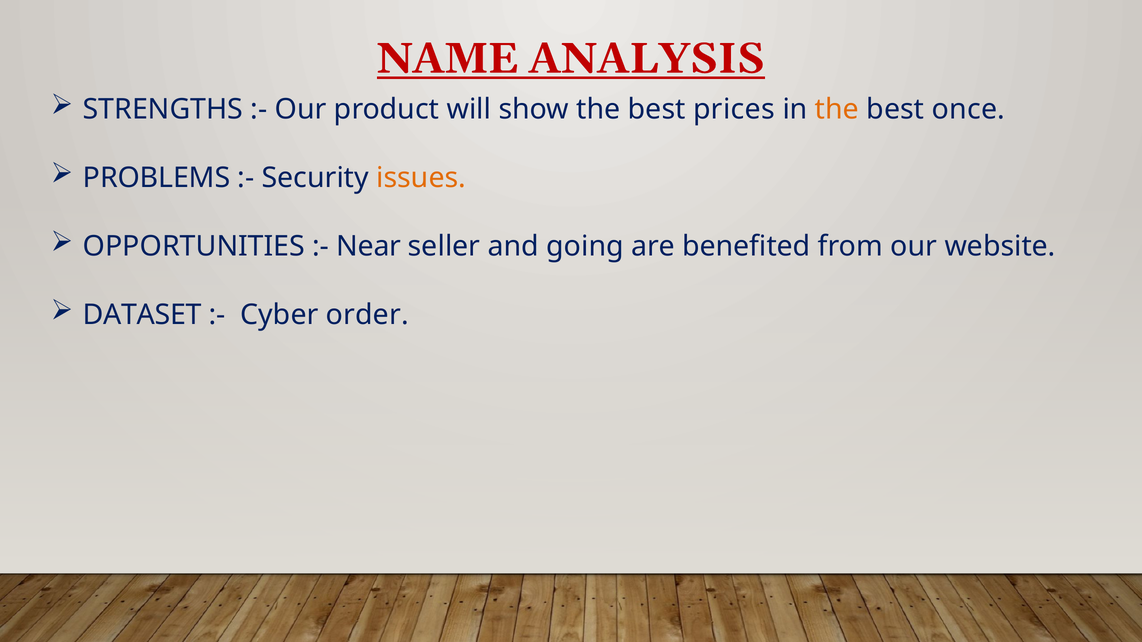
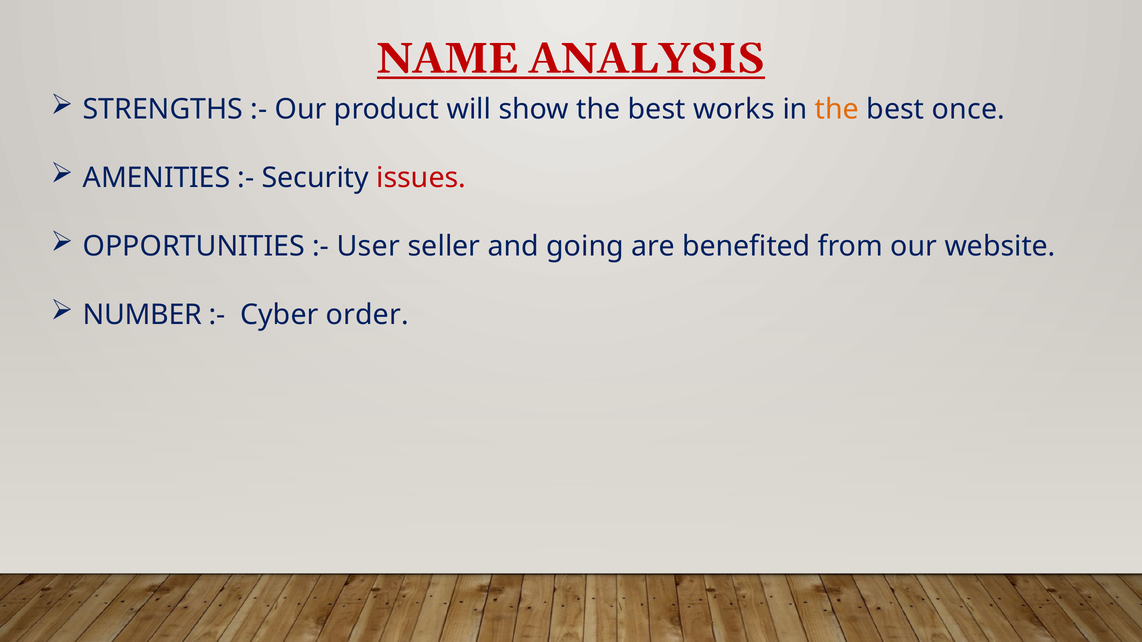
prices: prices -> works
PROBLEMS: PROBLEMS -> AMENITIES
issues colour: orange -> red
Near: Near -> User
DATASET: DATASET -> NUMBER
